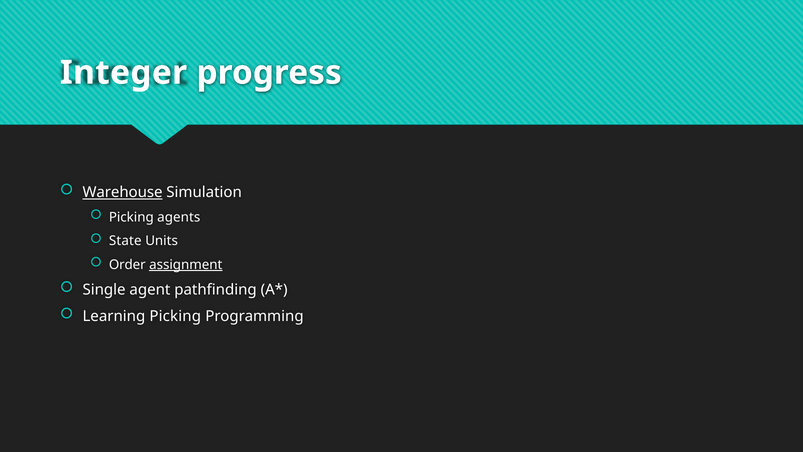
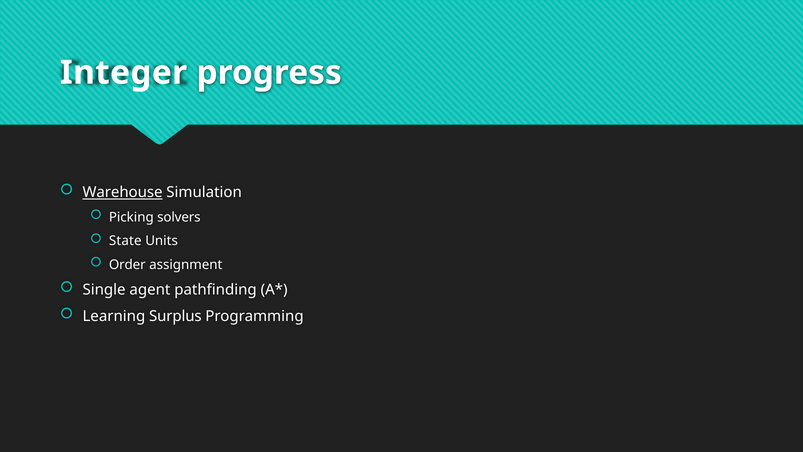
agents: agents -> solvers
assignment underline: present -> none
Learning Picking: Picking -> Surplus
